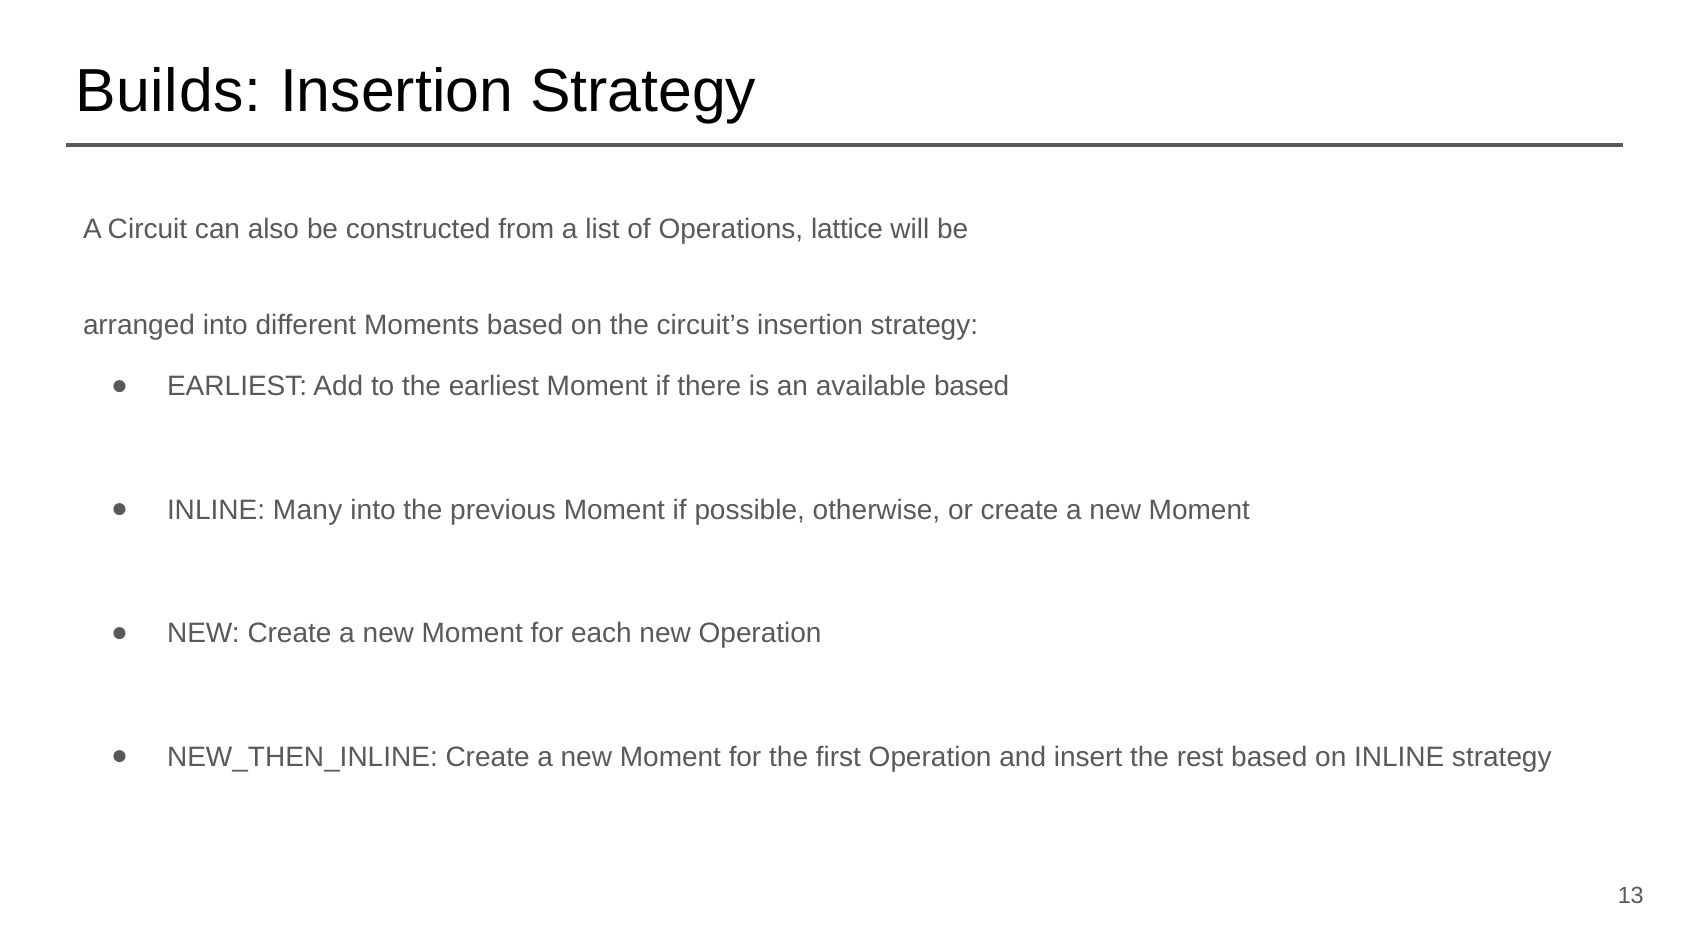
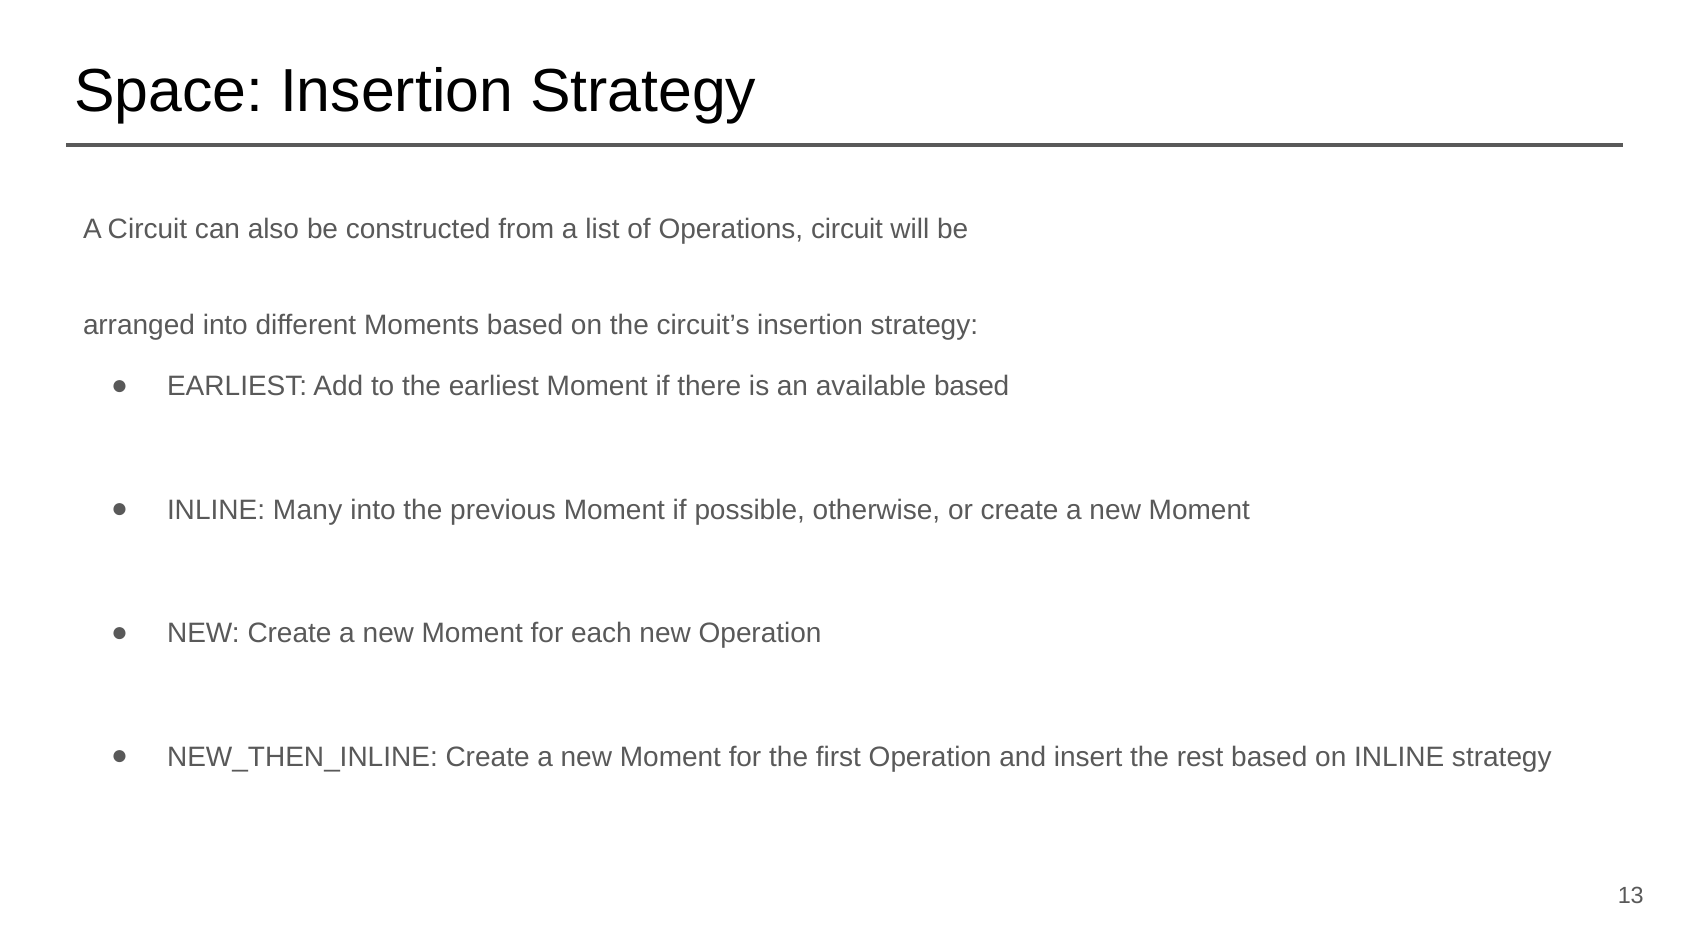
Builds: Builds -> Space
Operations lattice: lattice -> circuit
